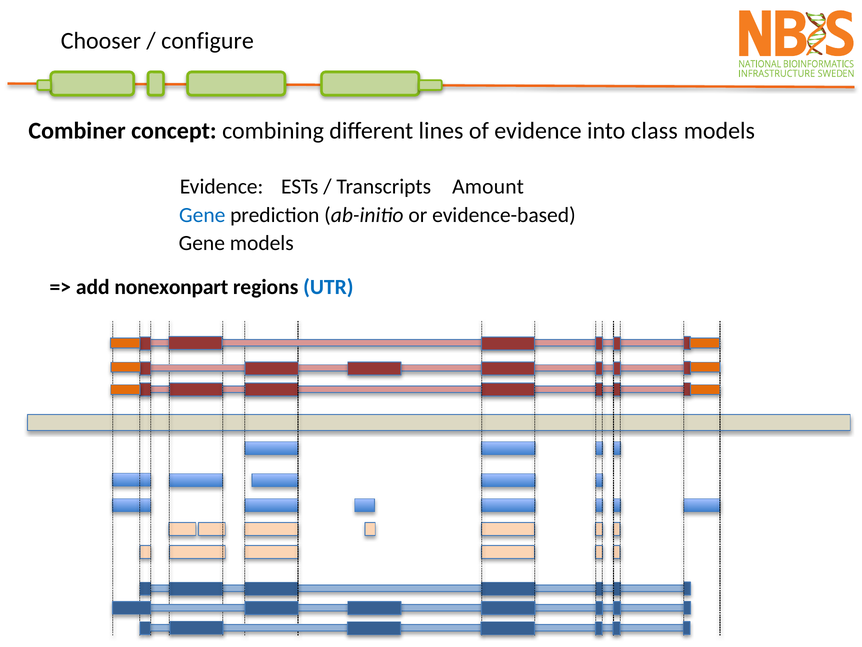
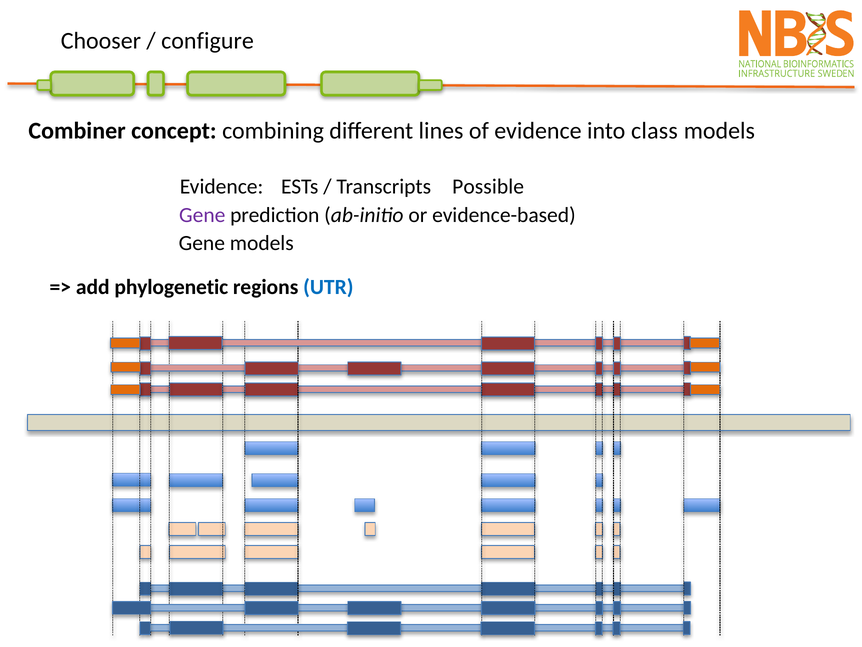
Amount: Amount -> Possible
Gene at (202, 215) colour: blue -> purple
nonexonpart: nonexonpart -> phylogenetic
